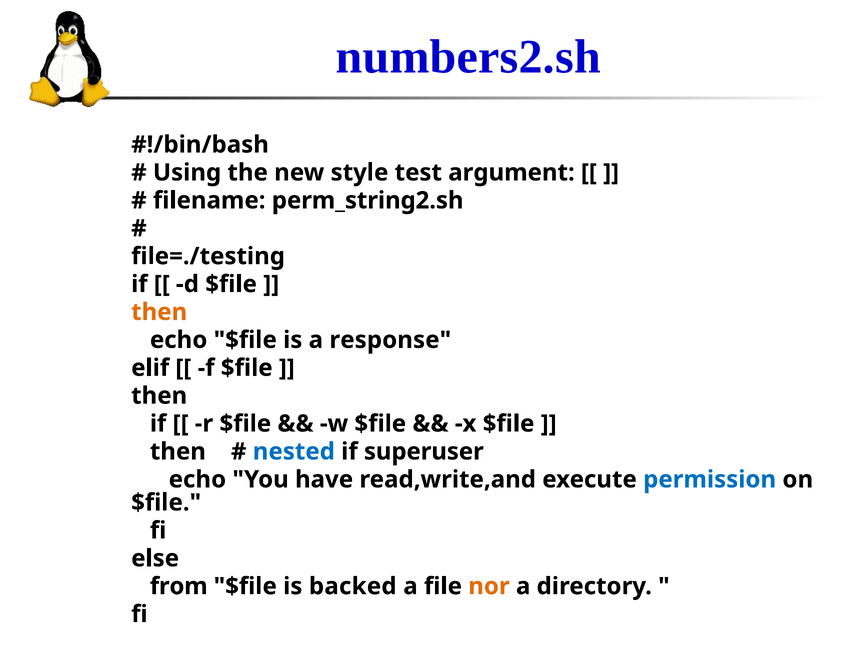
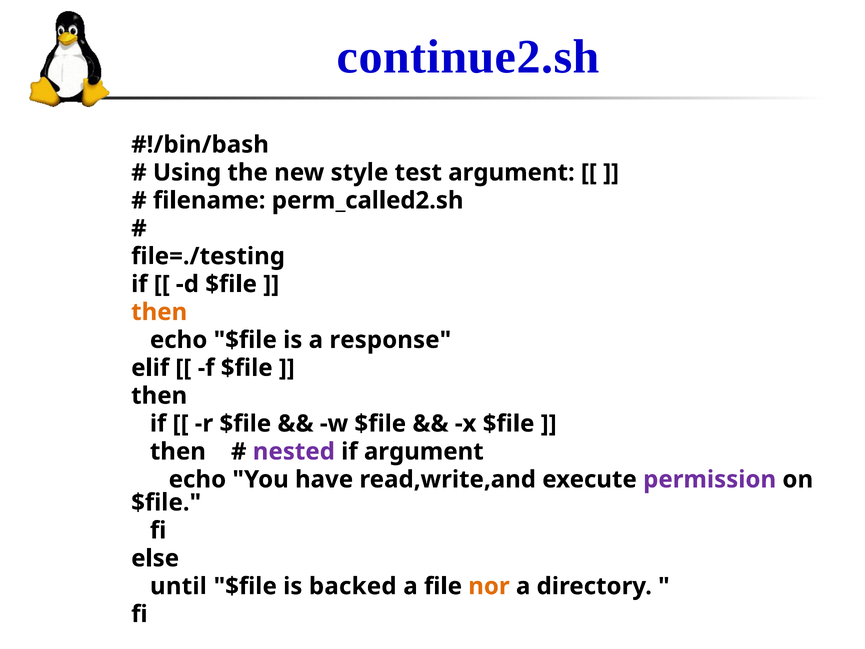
numbers2.sh: numbers2.sh -> continue2.sh
perm_string2.sh: perm_string2.sh -> perm_called2.sh
nested colour: blue -> purple
if superuser: superuser -> argument
permission colour: blue -> purple
from: from -> until
